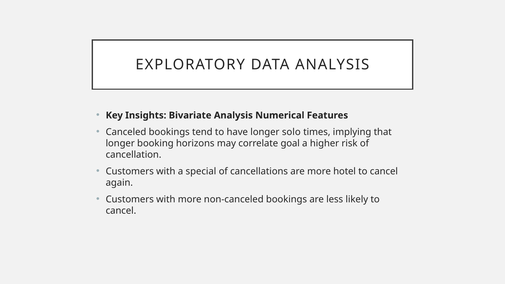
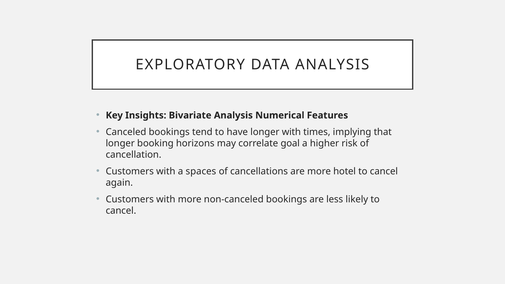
longer solo: solo -> with
special: special -> spaces
